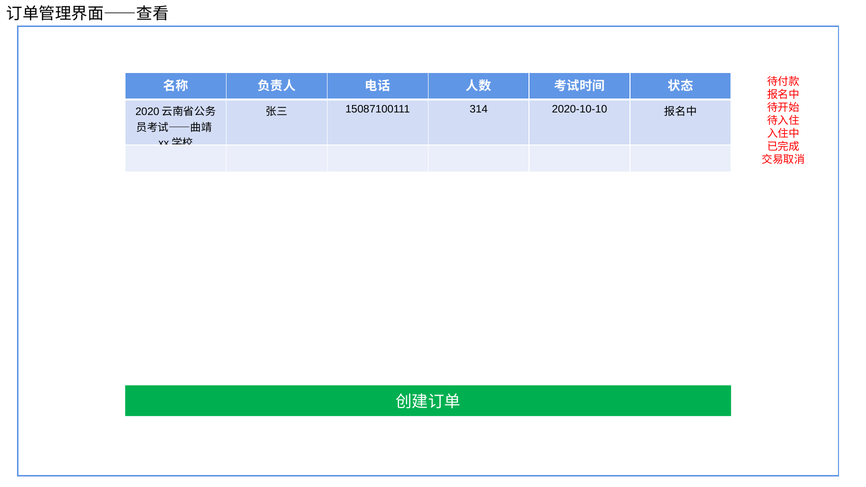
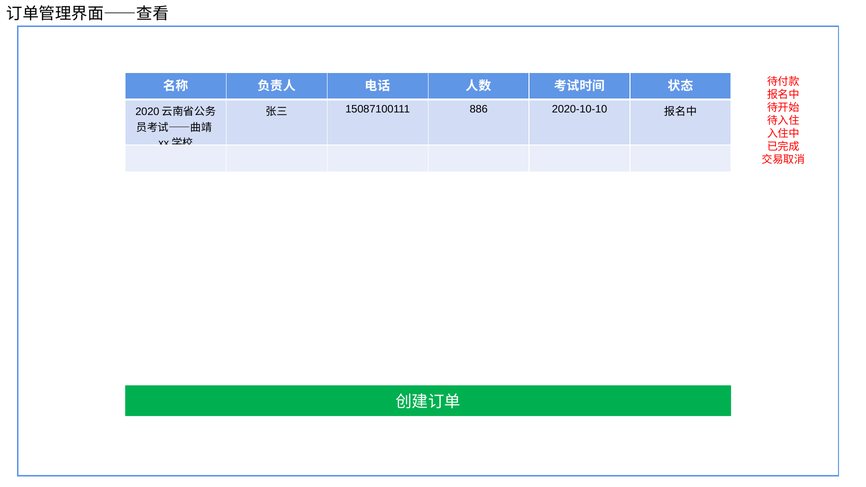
314: 314 -> 886
